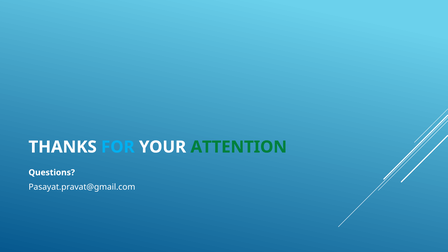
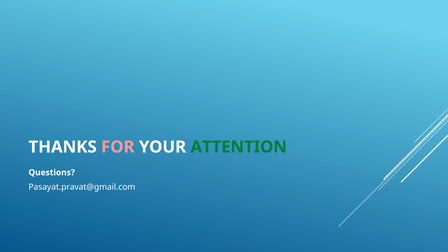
FOR colour: light blue -> pink
